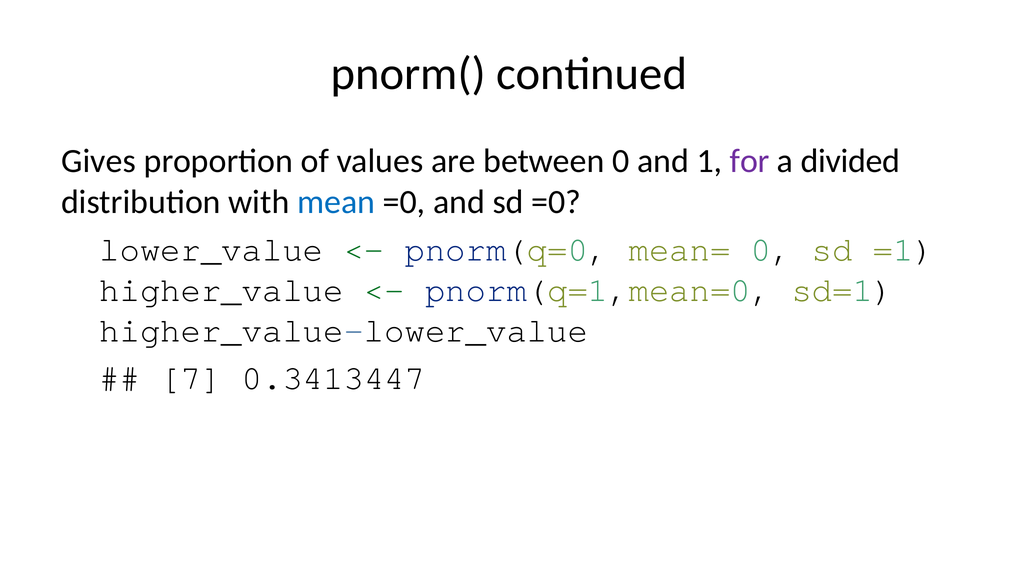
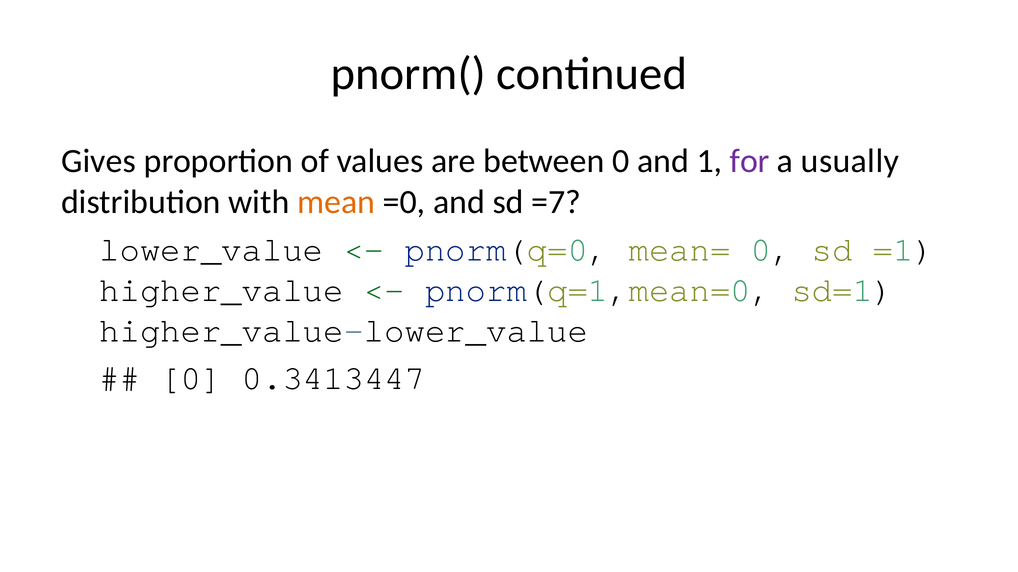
divided: divided -> usually
mean colour: blue -> orange
sd =0: =0 -> =7
7 at (191, 379): 7 -> 0
